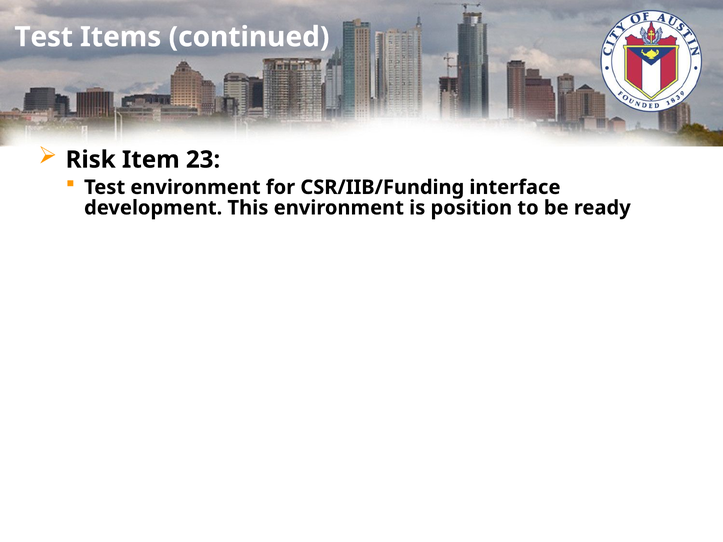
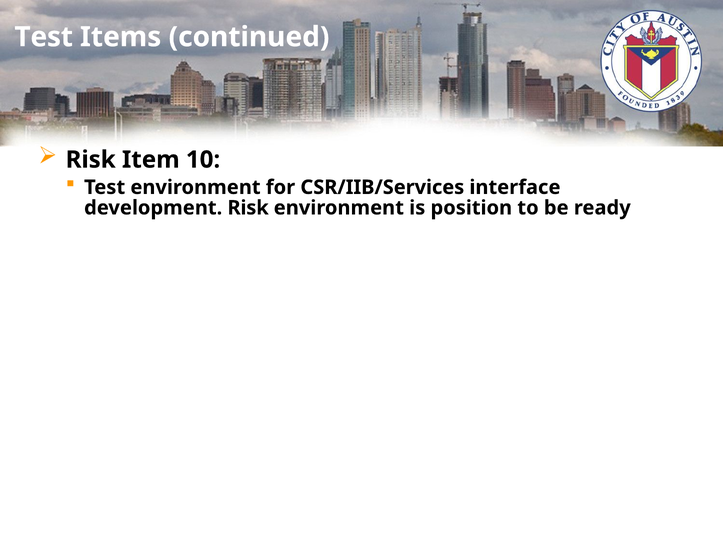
23: 23 -> 10
CSR/IIB/Funding: CSR/IIB/Funding -> CSR/IIB/Services
development This: This -> Risk
